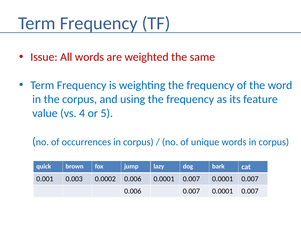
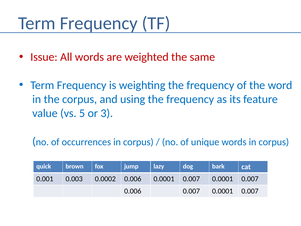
4: 4 -> 5
5: 5 -> 3
